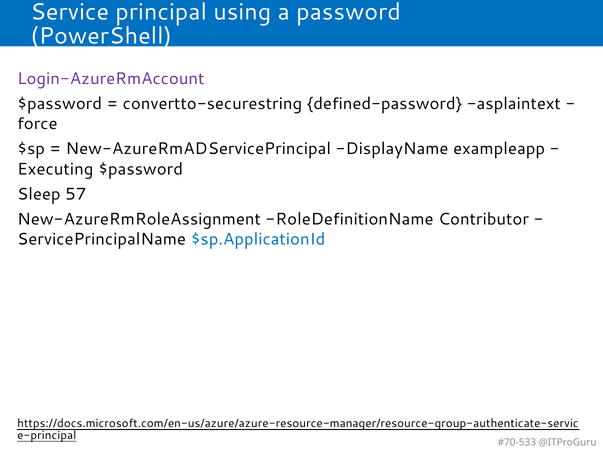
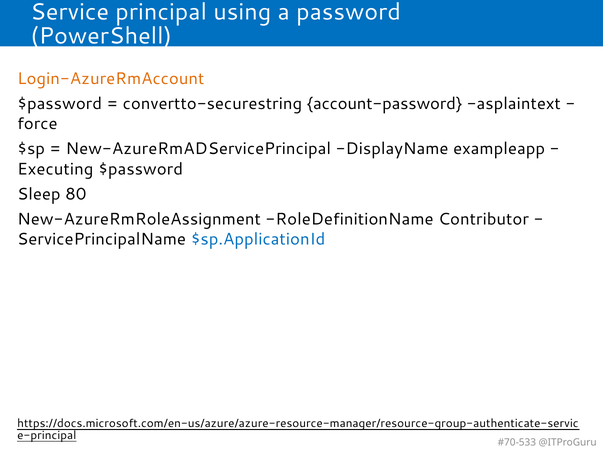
Login-AzureRmAccount colour: purple -> orange
defined-password: defined-password -> account-password
57: 57 -> 80
